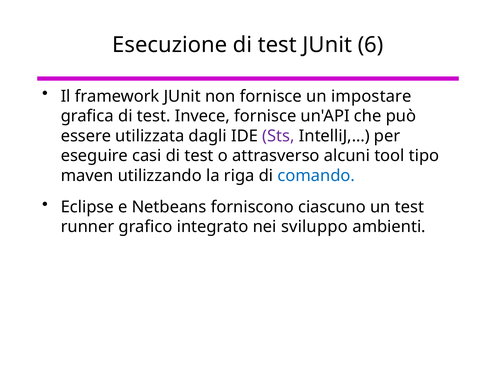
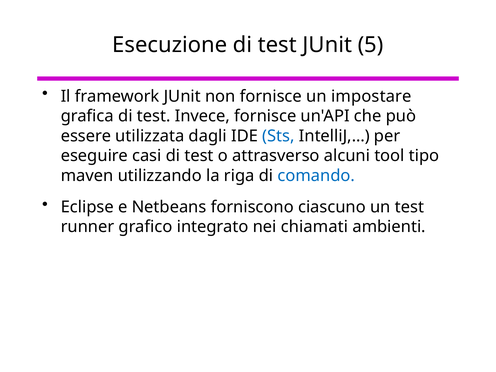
6: 6 -> 5
Sts colour: purple -> blue
sviluppo: sviluppo -> chiamati
